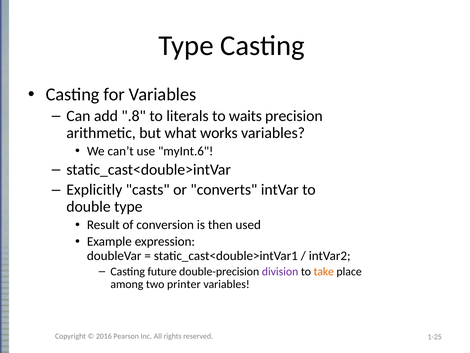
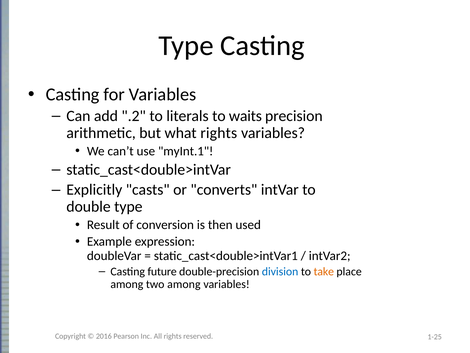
.8: .8 -> .2
what works: works -> rights
myInt.6: myInt.6 -> myInt.1
division colour: purple -> blue
two printer: printer -> among
